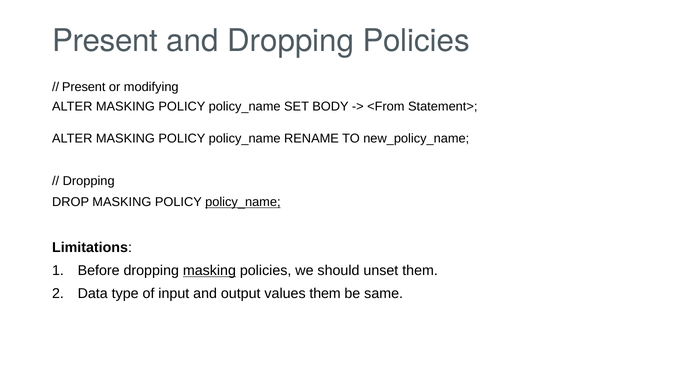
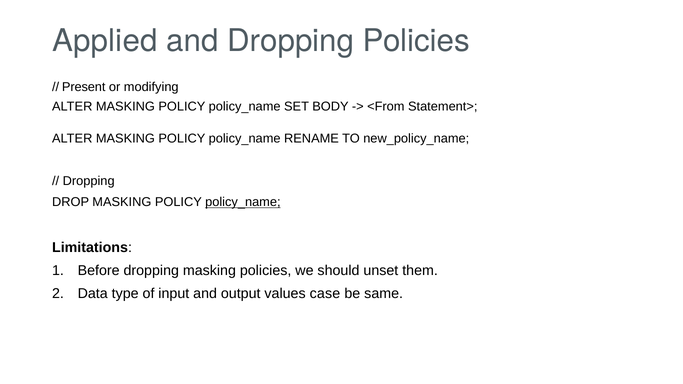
Present at (105, 41): Present -> Applied
masking at (209, 271) underline: present -> none
values them: them -> case
